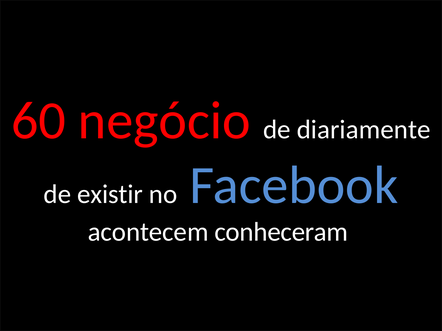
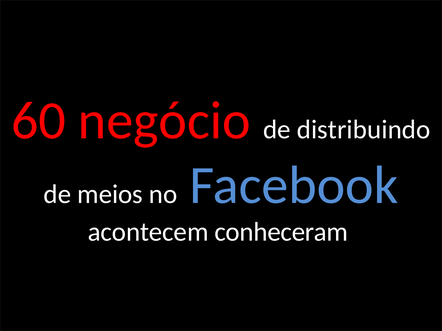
diariamente: diariamente -> distribuindo
existir: existir -> meios
